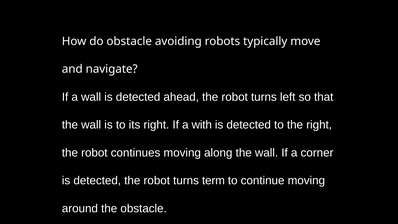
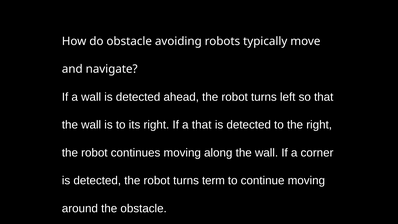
a with: with -> that
